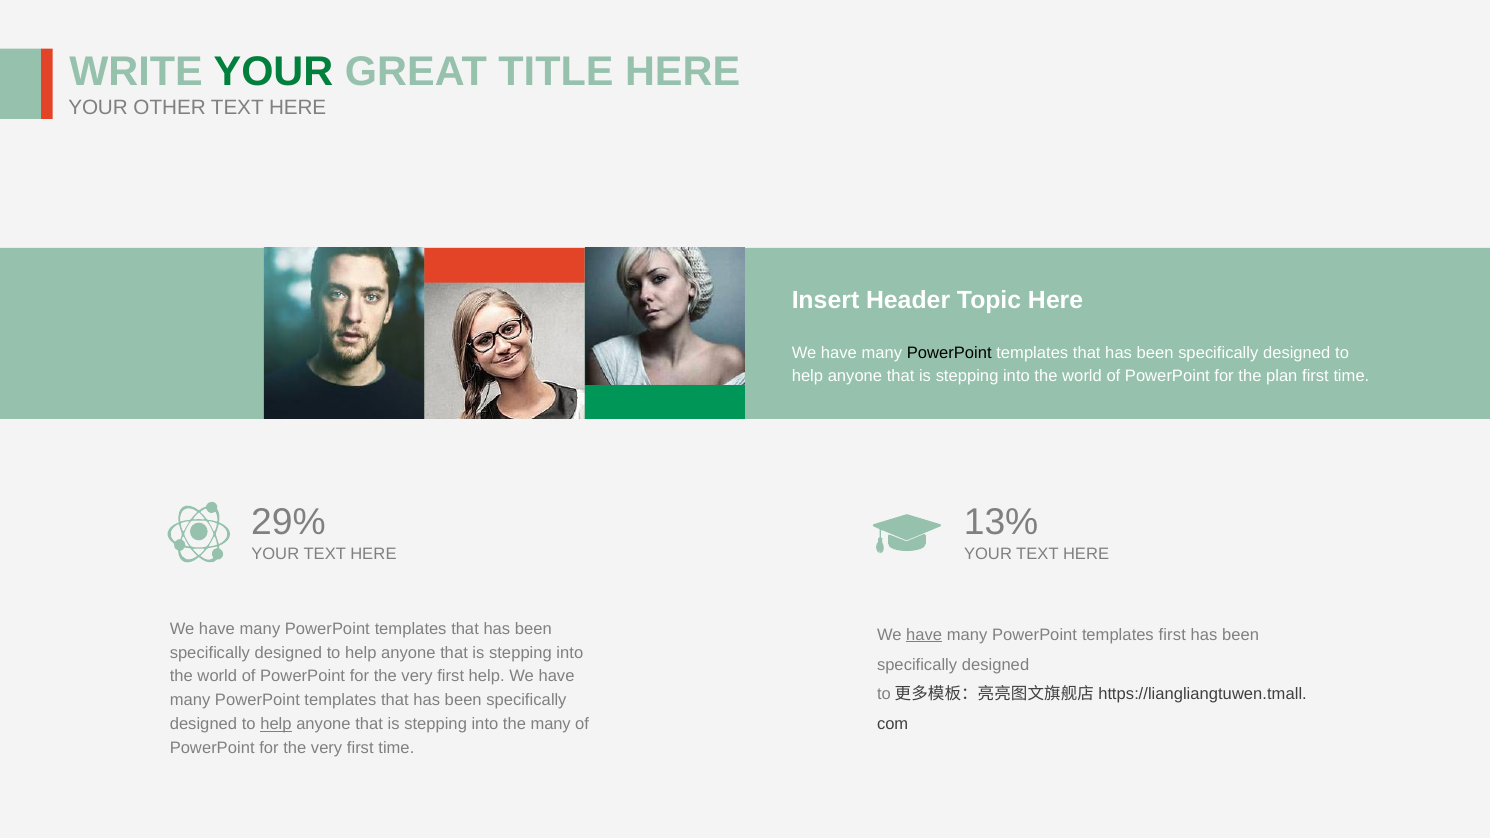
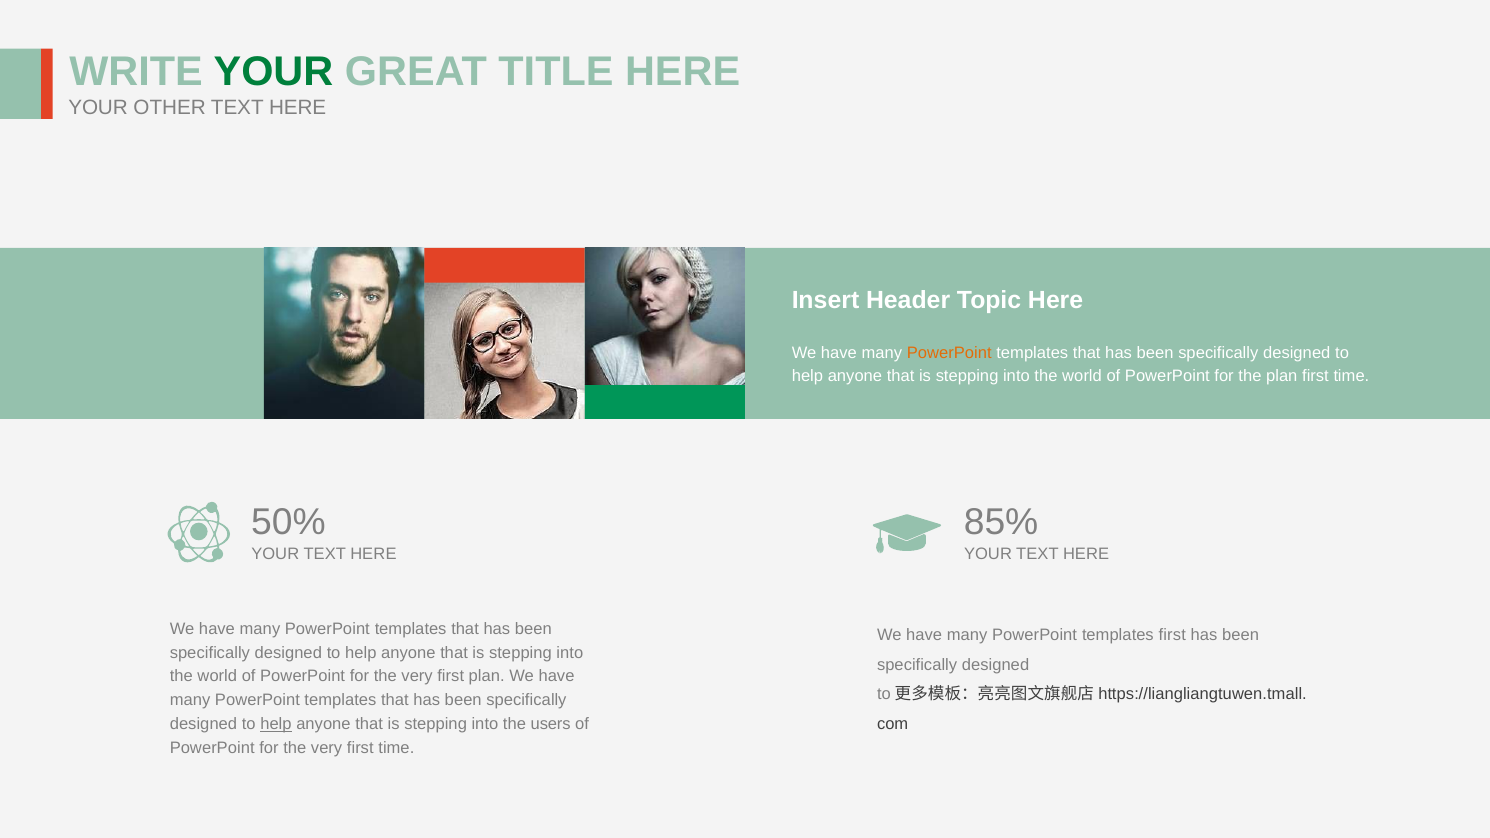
PowerPoint at (949, 352) colour: black -> orange
29%: 29% -> 50%
13%: 13% -> 85%
have at (924, 635) underline: present -> none
first help: help -> plan
the many: many -> users
